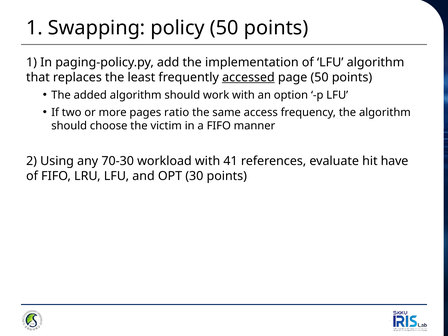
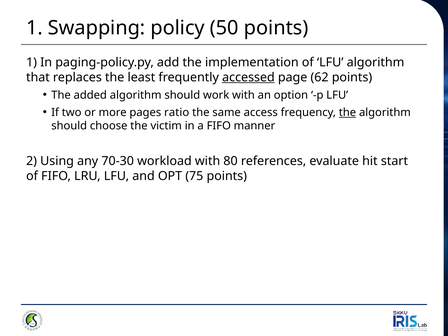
page 50: 50 -> 62
the at (347, 112) underline: none -> present
41: 41 -> 80
have: have -> start
30: 30 -> 75
